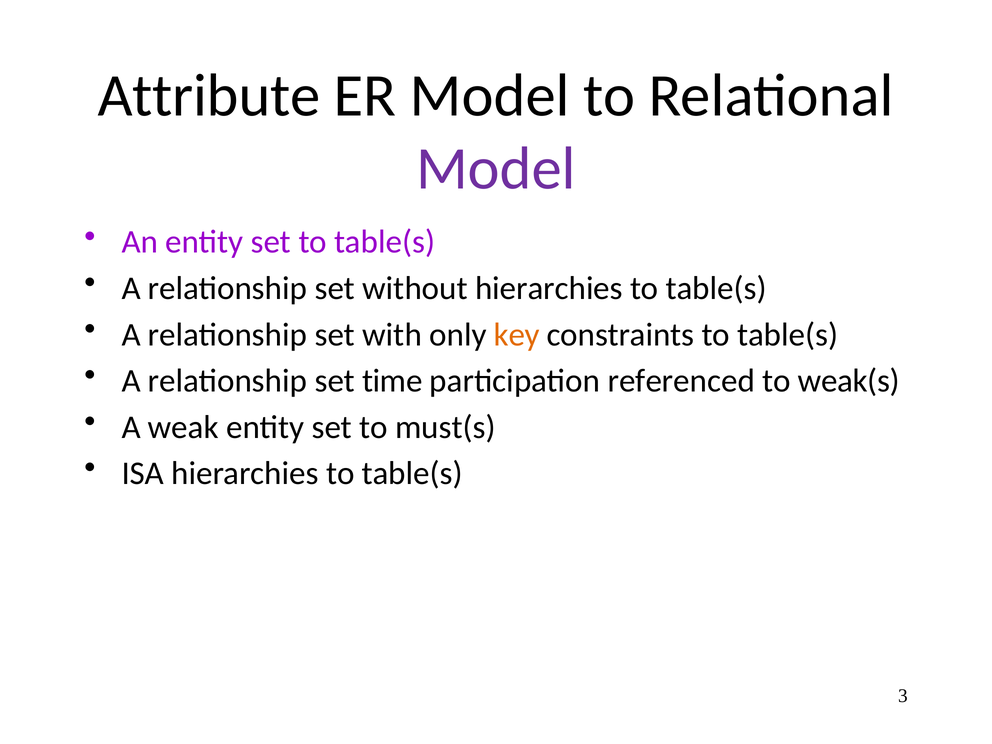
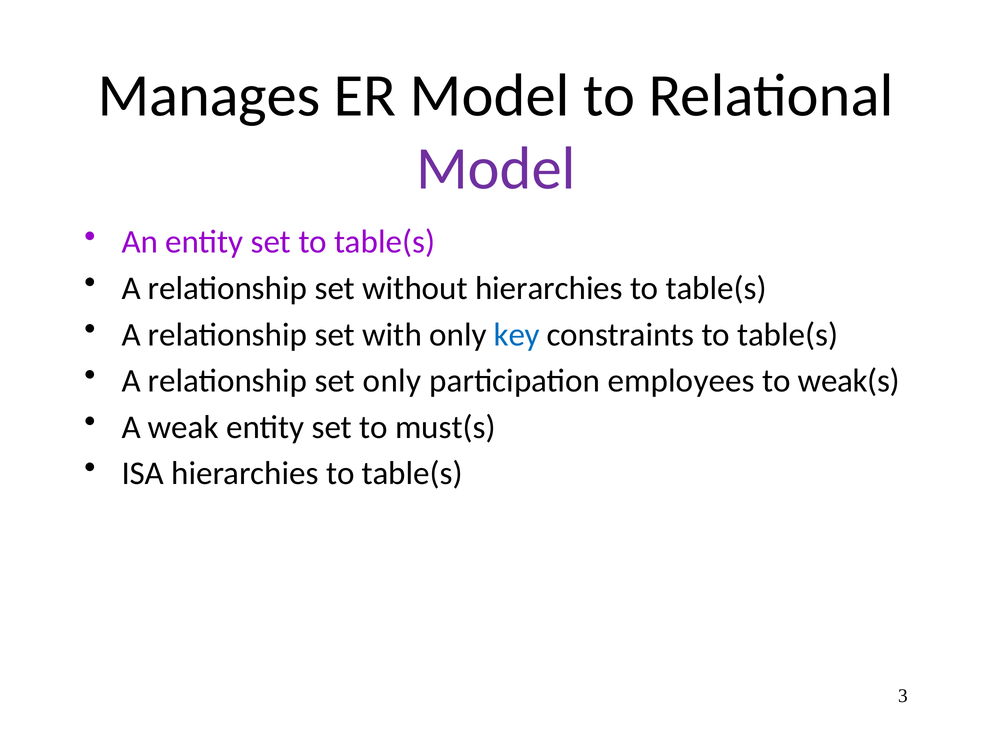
Attribute: Attribute -> Manages
key colour: orange -> blue
set time: time -> only
referenced: referenced -> employees
